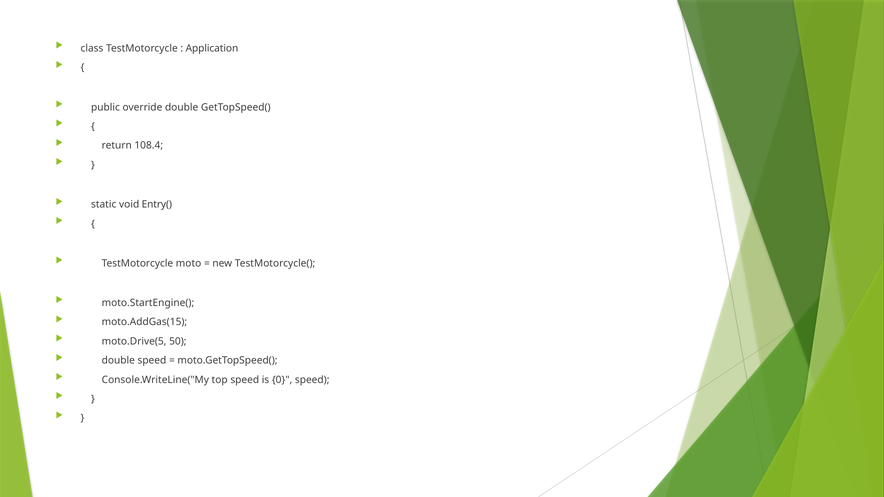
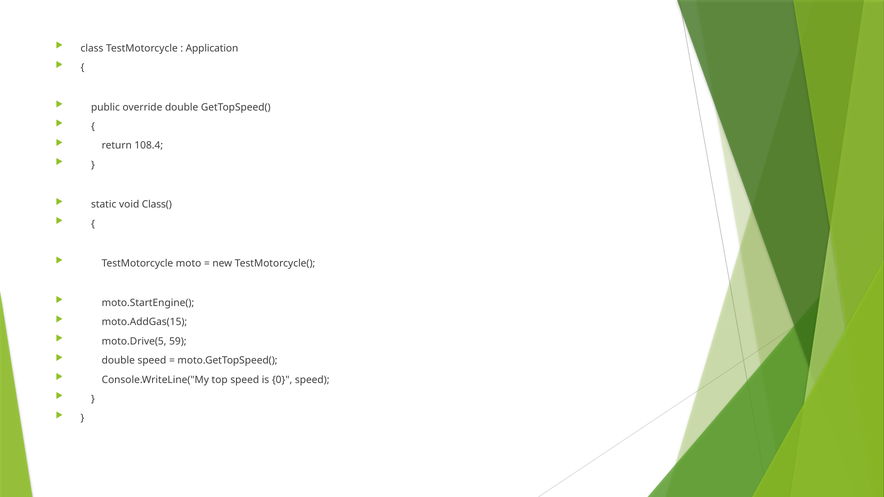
Entry(: Entry( -> Class(
50: 50 -> 59
